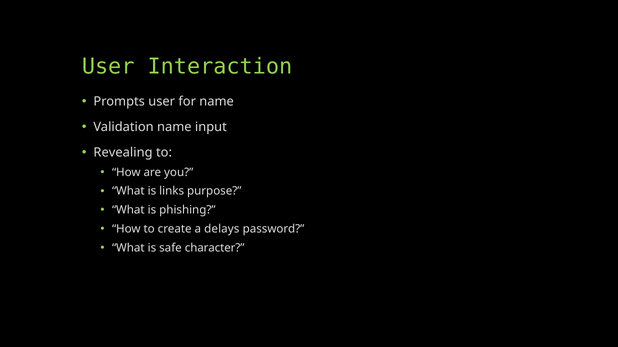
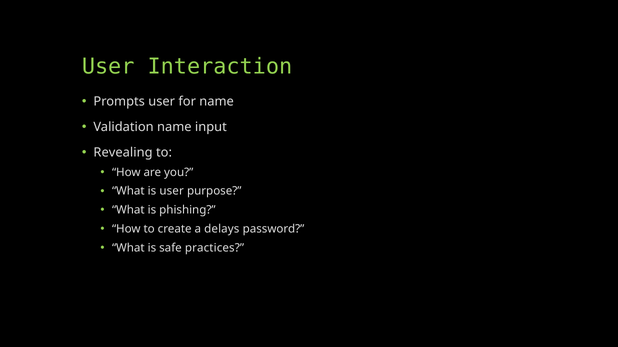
is links: links -> user
character: character -> practices
